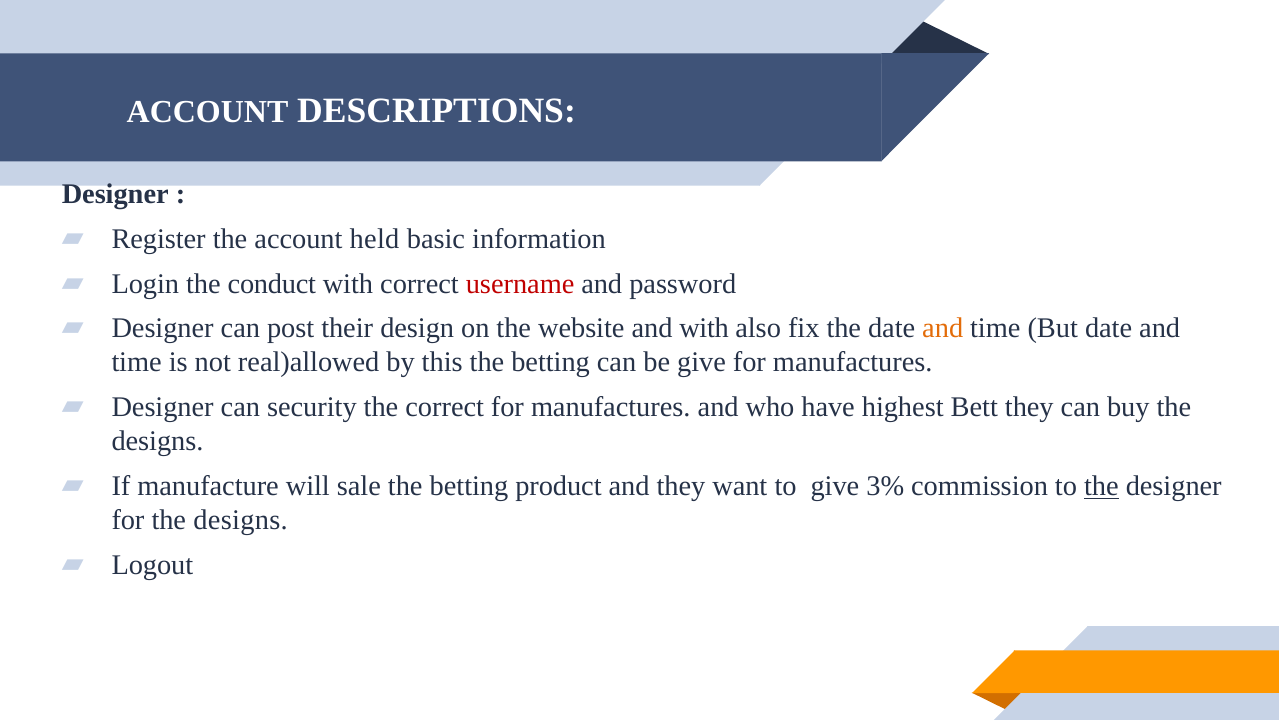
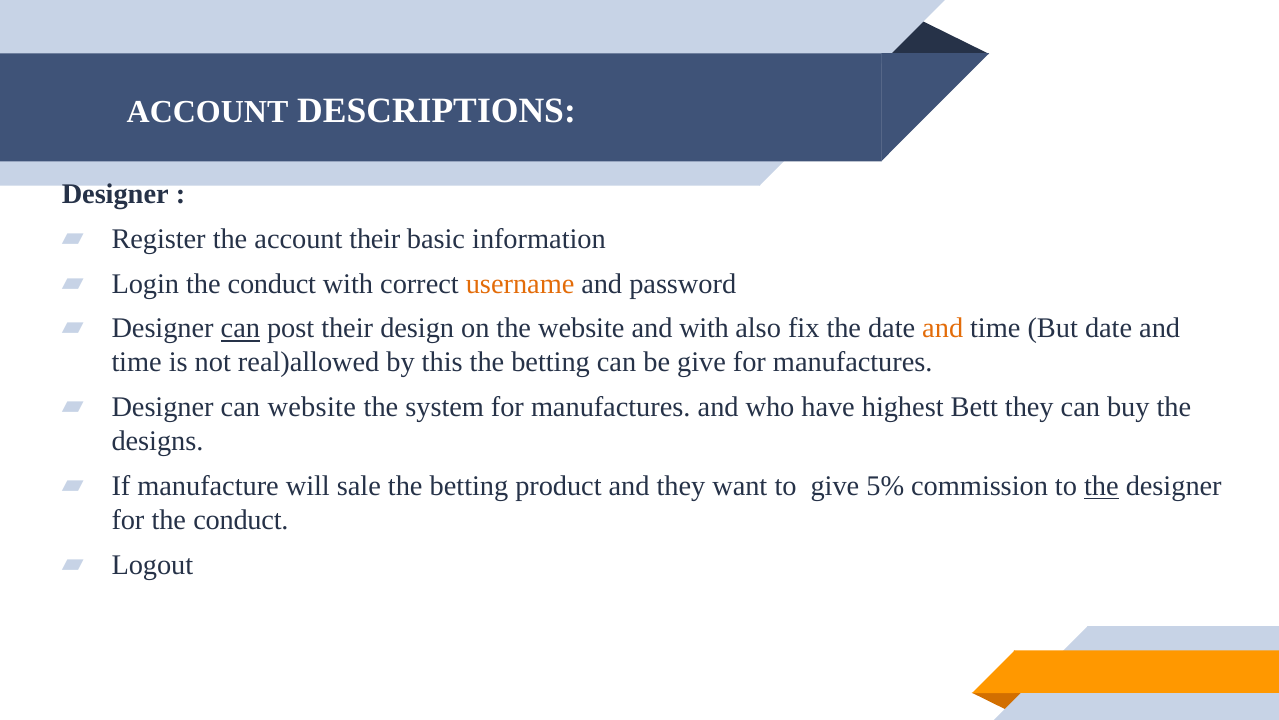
account held: held -> their
username colour: red -> orange
can at (240, 328) underline: none -> present
can security: security -> website
the correct: correct -> system
3%: 3% -> 5%
for the designs: designs -> conduct
